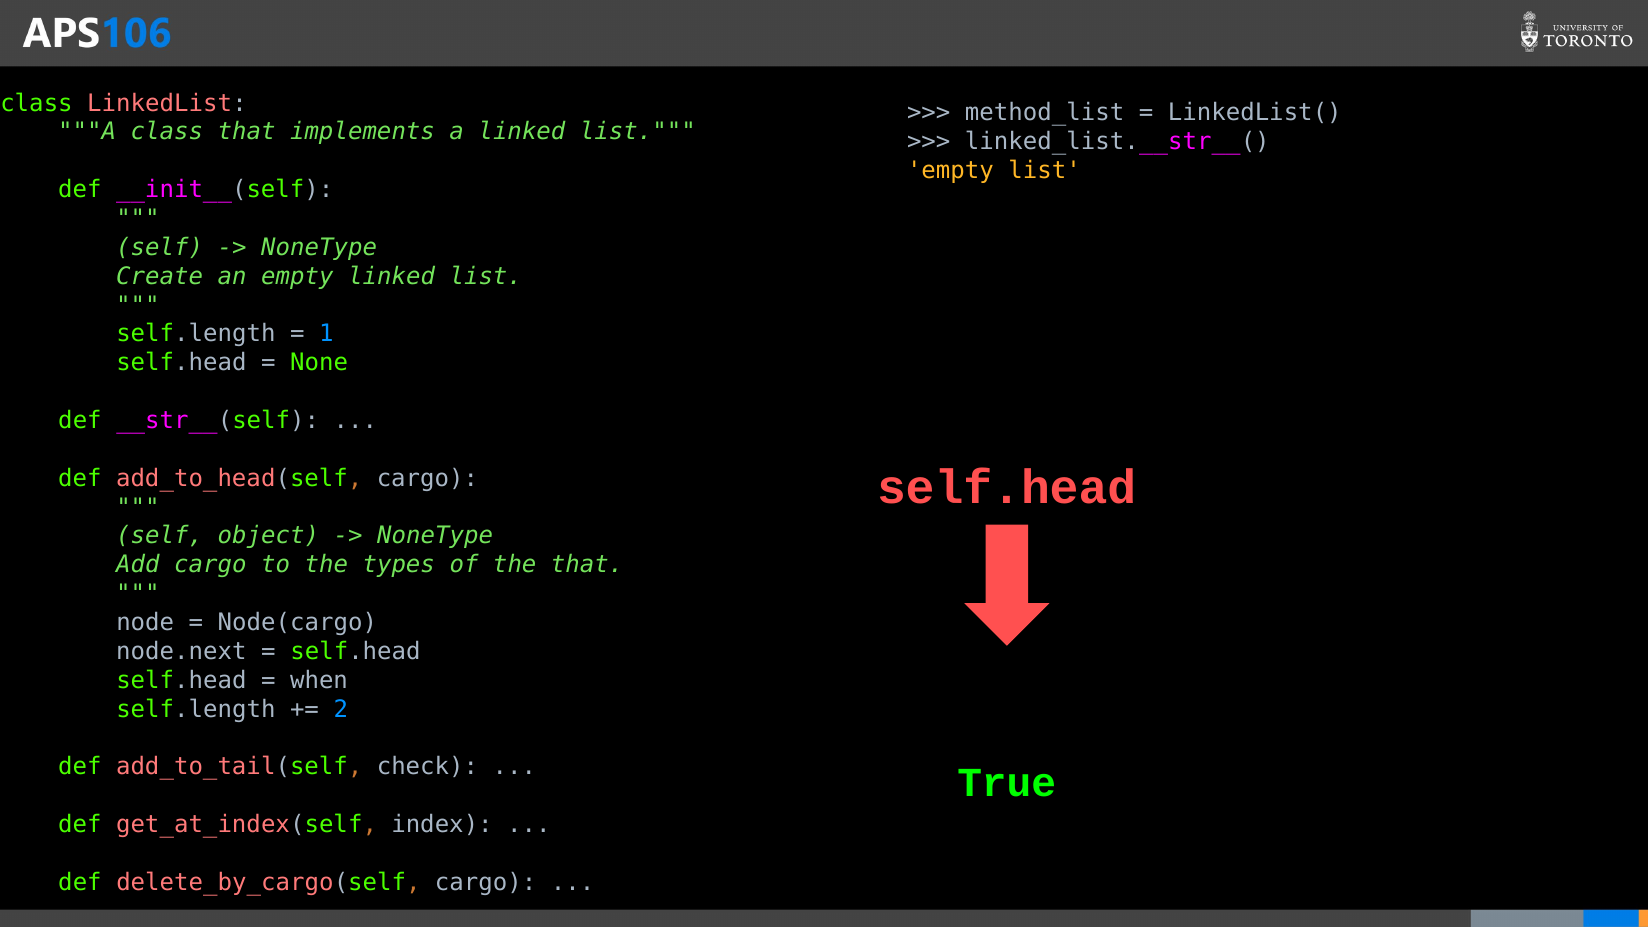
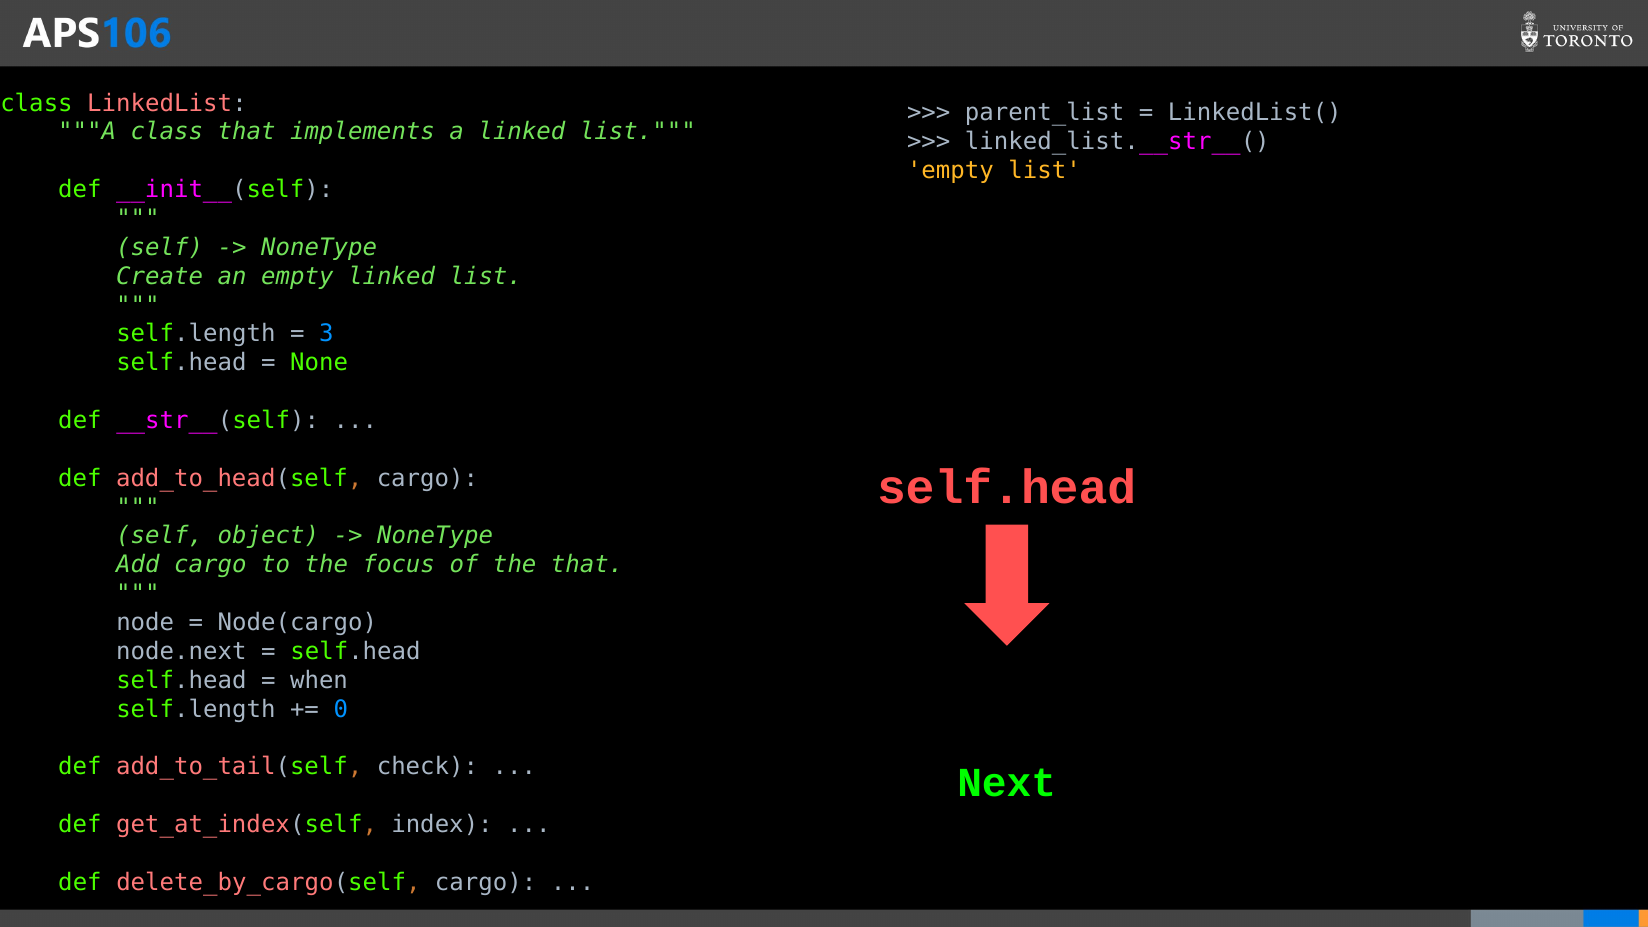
method_list: method_list -> parent_list
1: 1 -> 3
types: types -> focus
2: 2 -> 0
True: True -> Next
